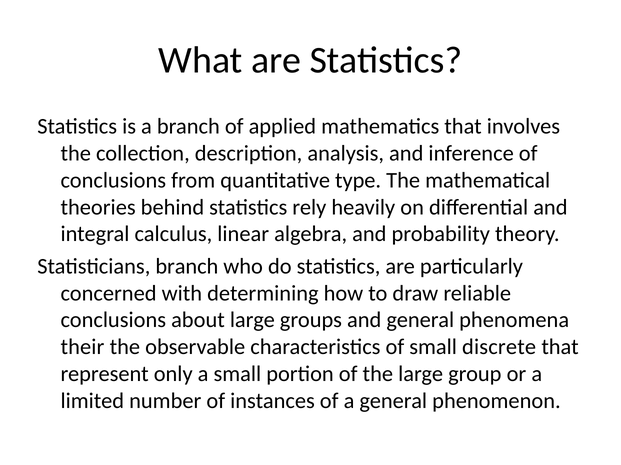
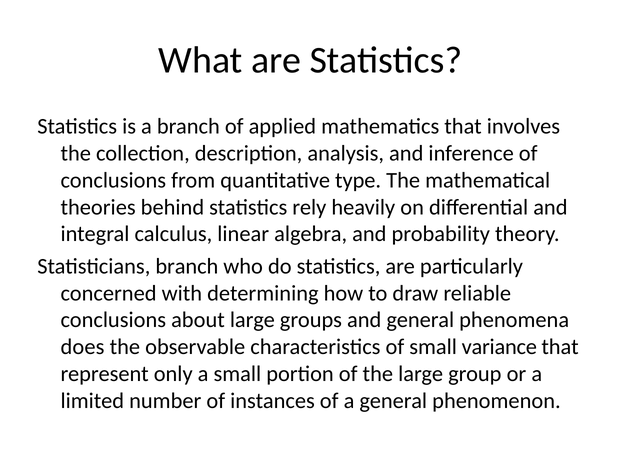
their: their -> does
discrete: discrete -> variance
